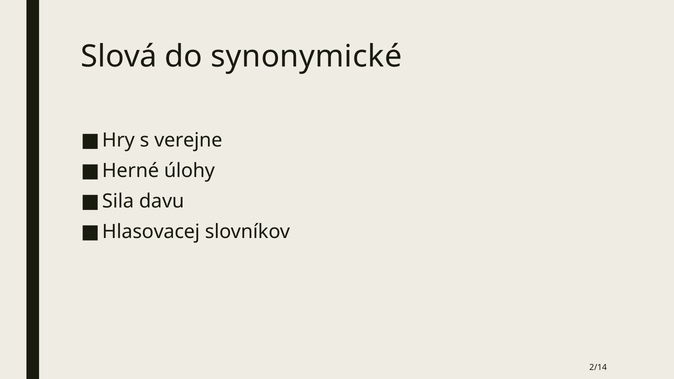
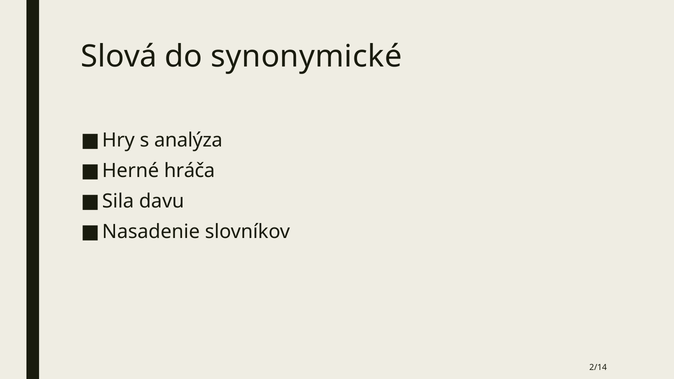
verejne: verejne -> analýza
úlohy: úlohy -> hráča
Hlasovacej: Hlasovacej -> Nasadenie
